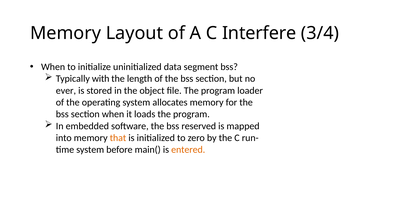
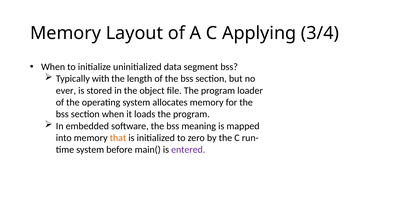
Interfere: Interfere -> Applying
reserved: reserved -> meaning
entered colour: orange -> purple
